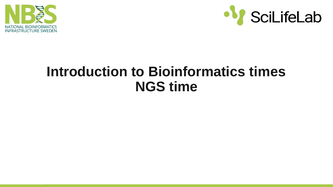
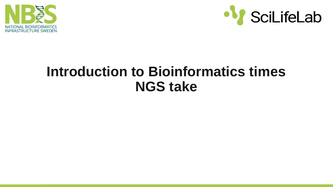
time: time -> take
